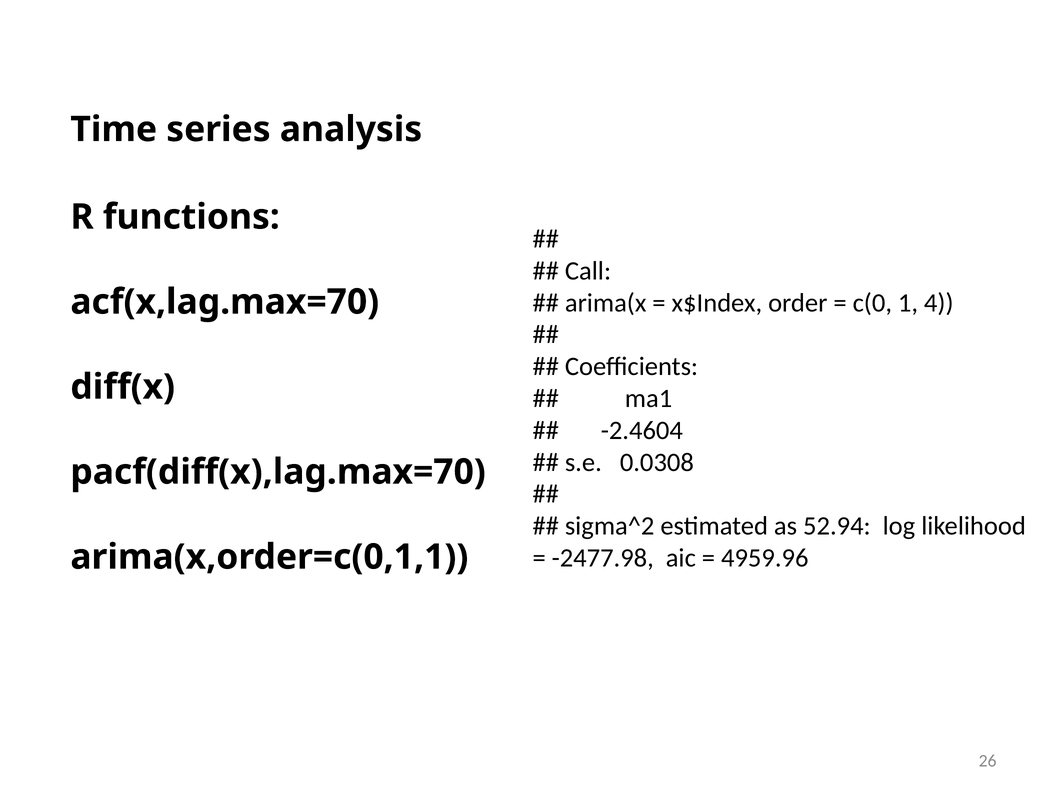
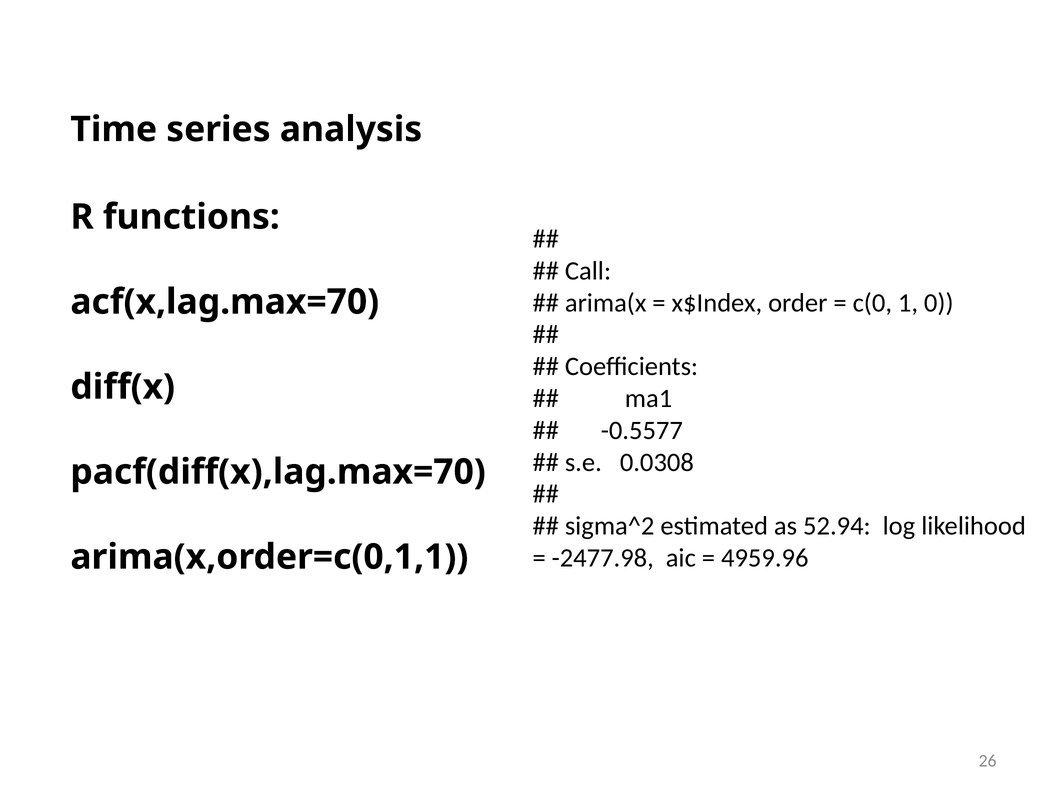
4: 4 -> 0
-2.4604: -2.4604 -> -0.5577
